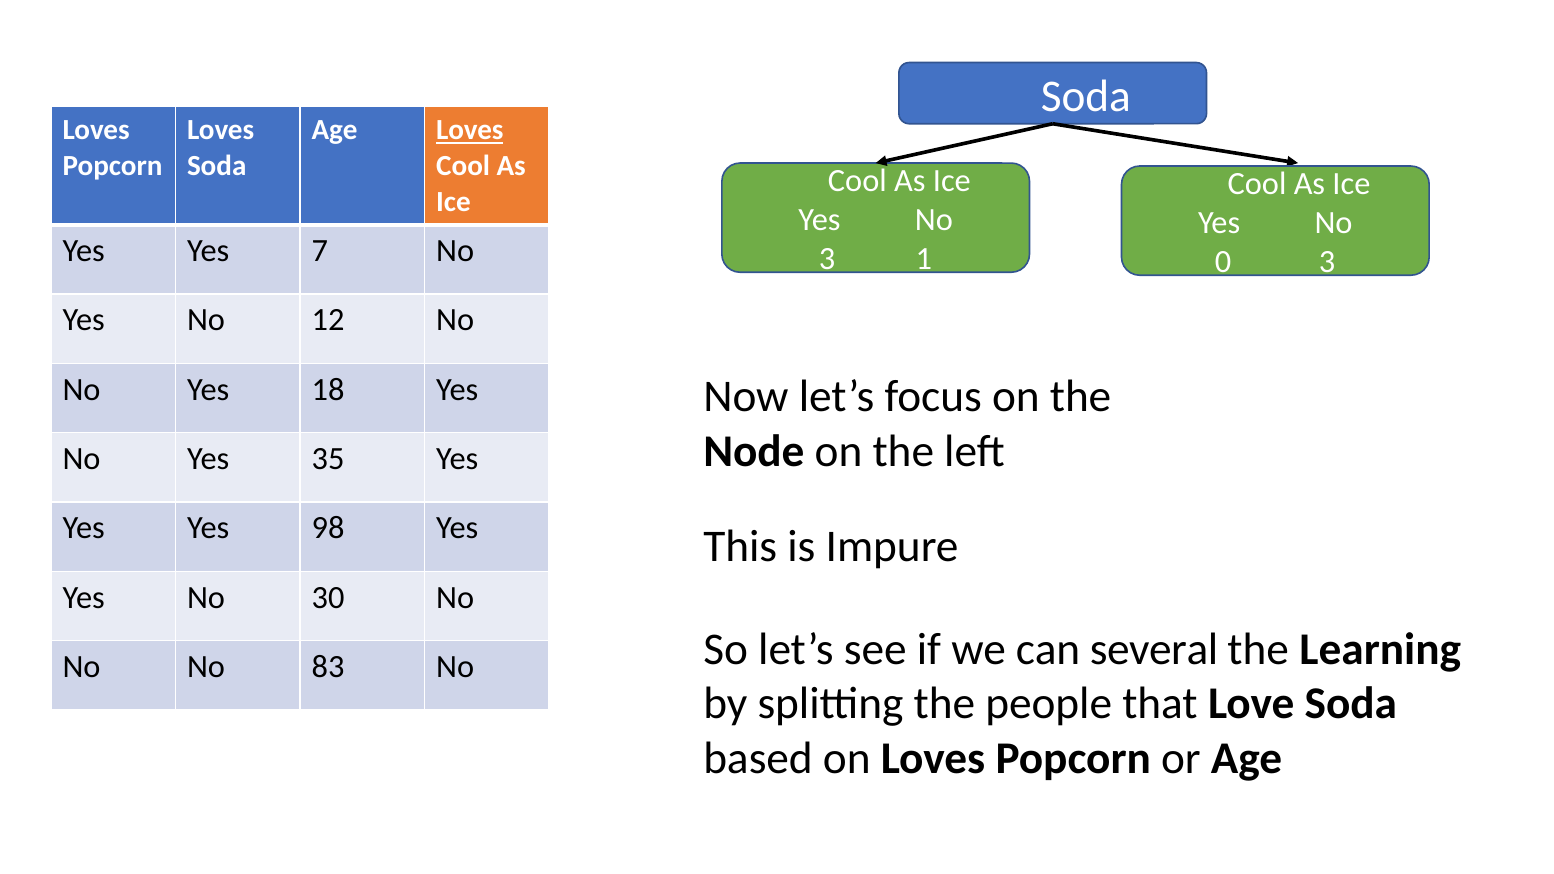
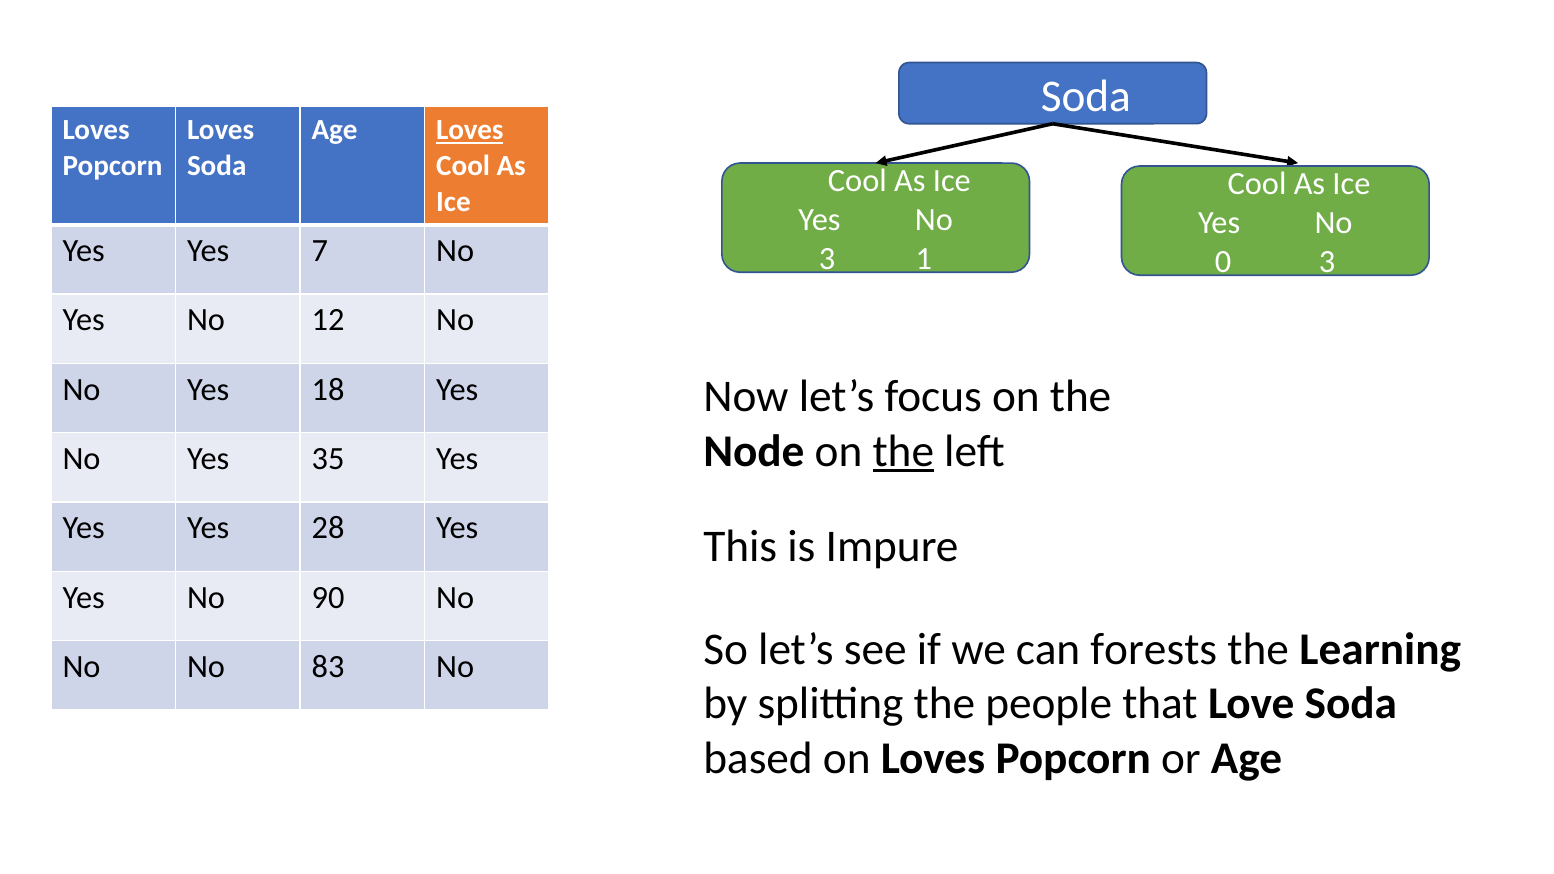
the at (903, 451) underline: none -> present
98: 98 -> 28
30: 30 -> 90
several: several -> forests
